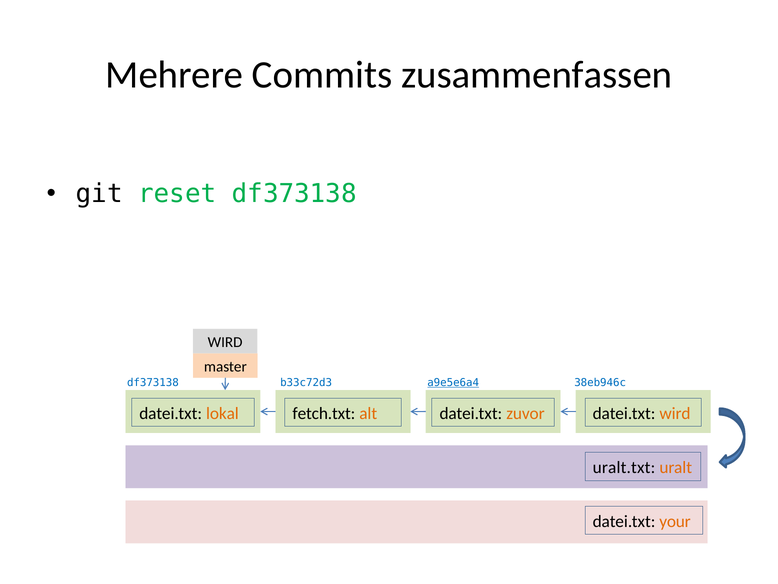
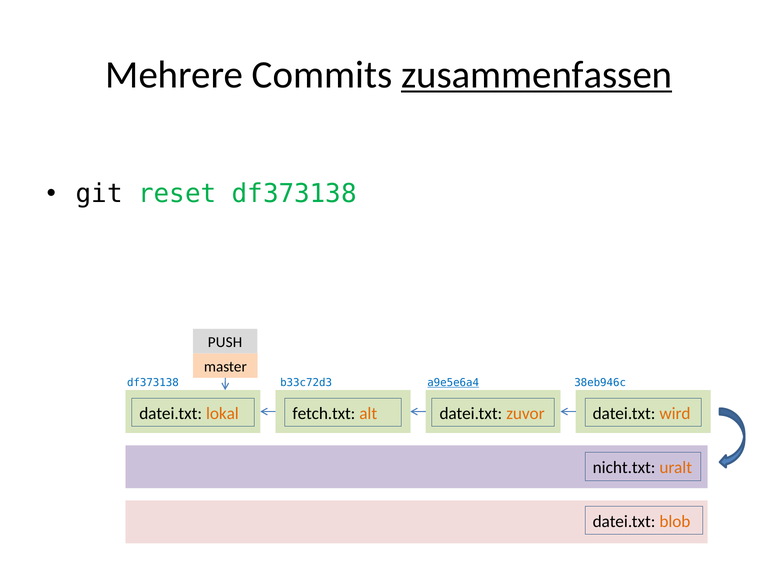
zusammenfassen underline: none -> present
WIRD at (225, 342): WIRD -> PUSH
uralt.txt: uralt.txt -> nicht.txt
your: your -> blob
